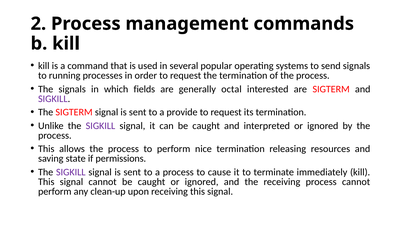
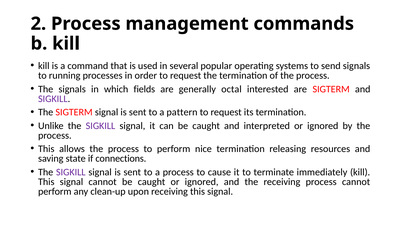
provide: provide -> pattern
permissions: permissions -> connections
